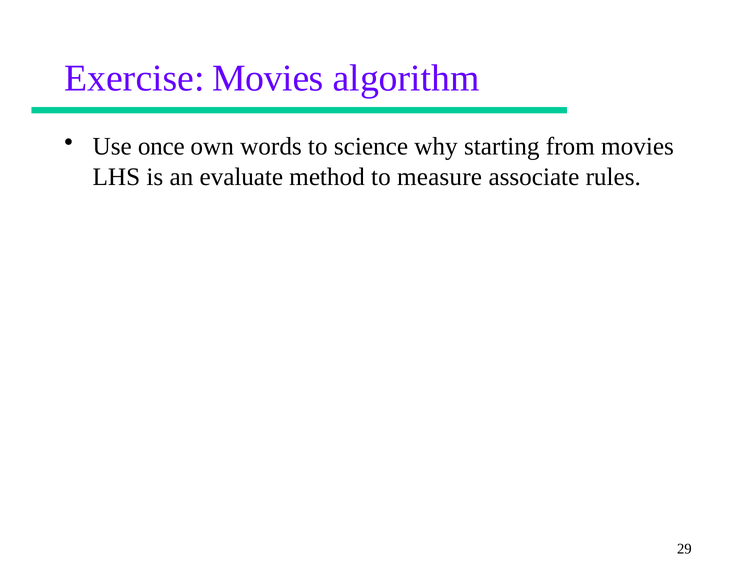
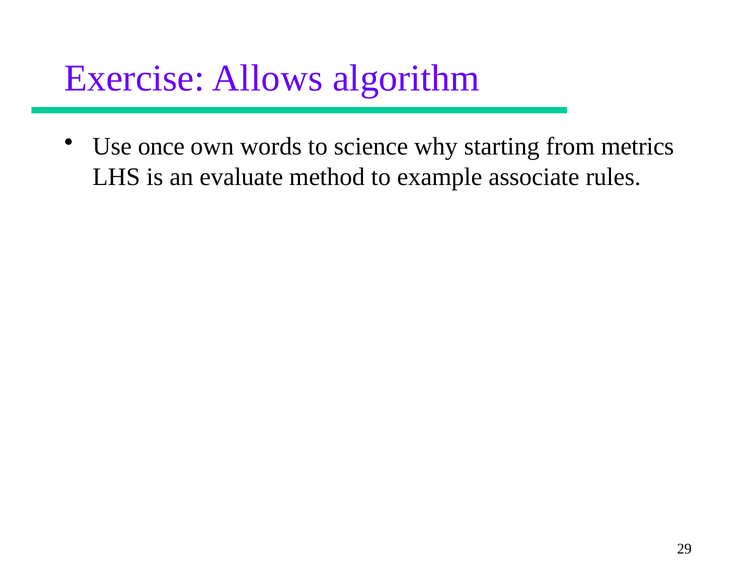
Exercise Movies: Movies -> Allows
from movies: movies -> metrics
measure: measure -> example
